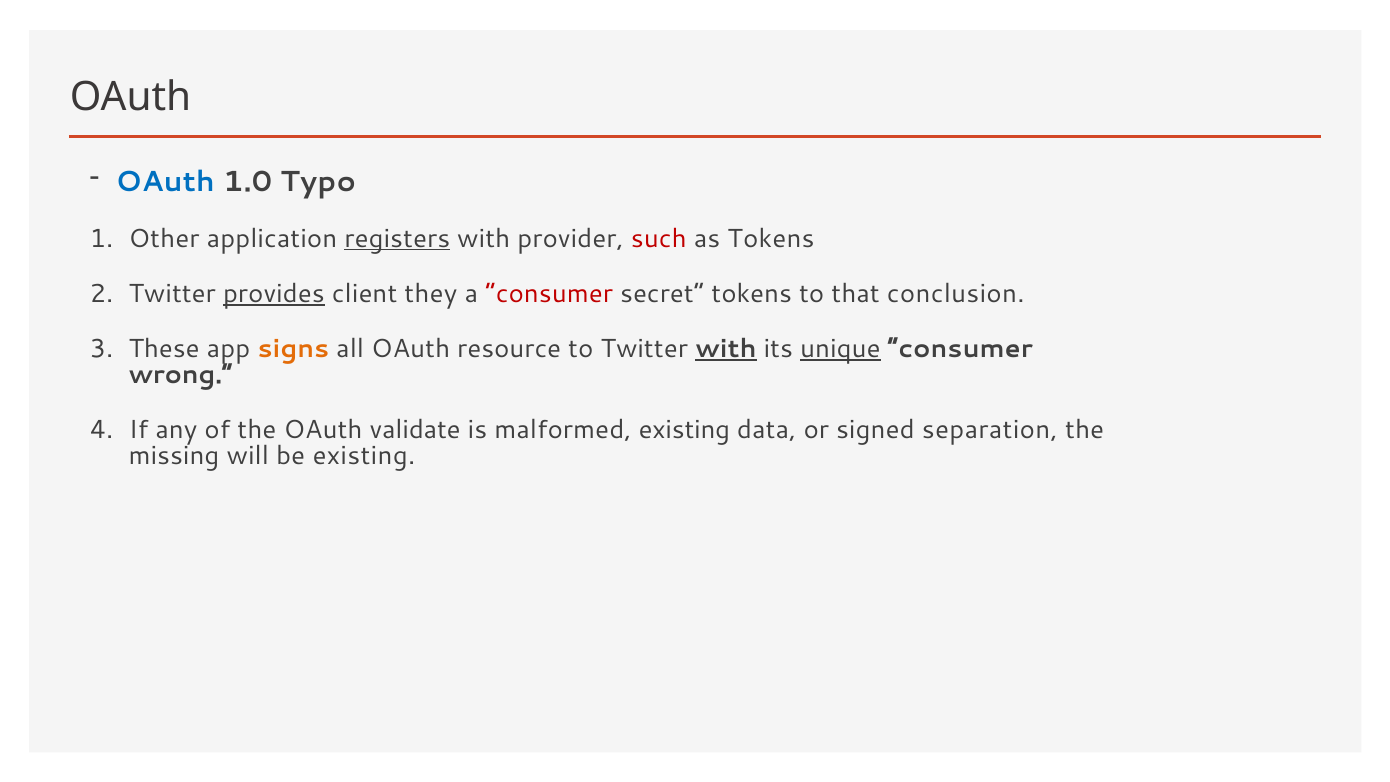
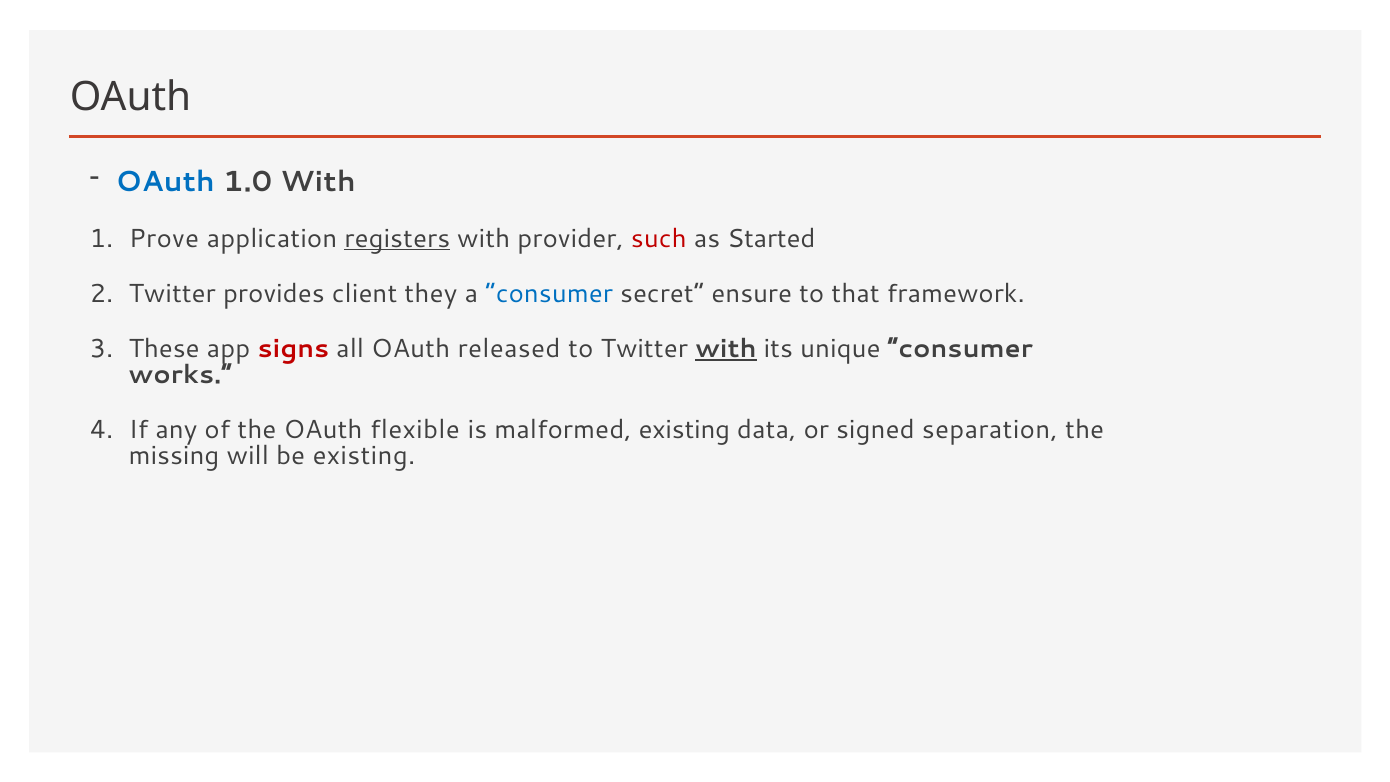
1.0 Typo: Typo -> With
Other: Other -> Prove
as Tokens: Tokens -> Started
provides underline: present -> none
consumer at (549, 293) colour: red -> blue
secret tokens: tokens -> ensure
conclusion: conclusion -> framework
signs colour: orange -> red
resource: resource -> released
unique underline: present -> none
wrong: wrong -> works
validate: validate -> flexible
